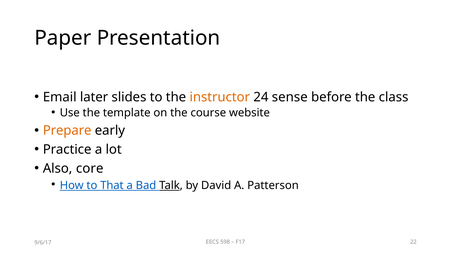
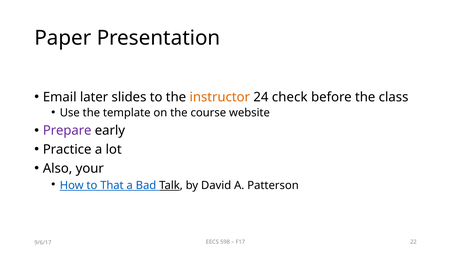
sense: sense -> check
Prepare colour: orange -> purple
core: core -> your
